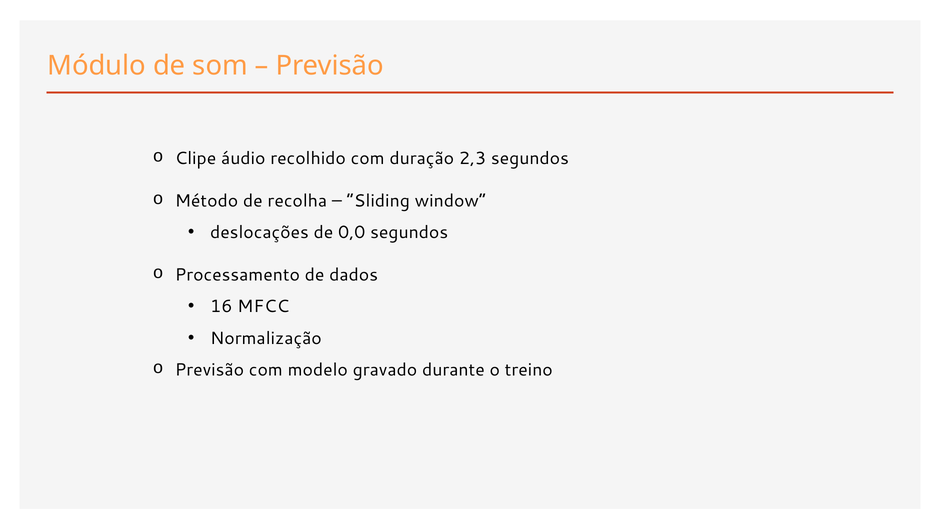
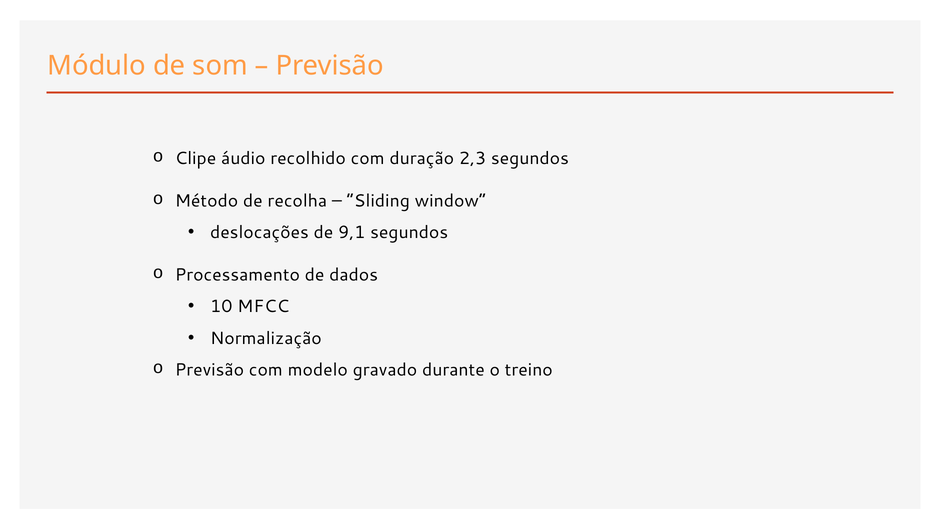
0,0: 0,0 -> 9,1
16: 16 -> 10
